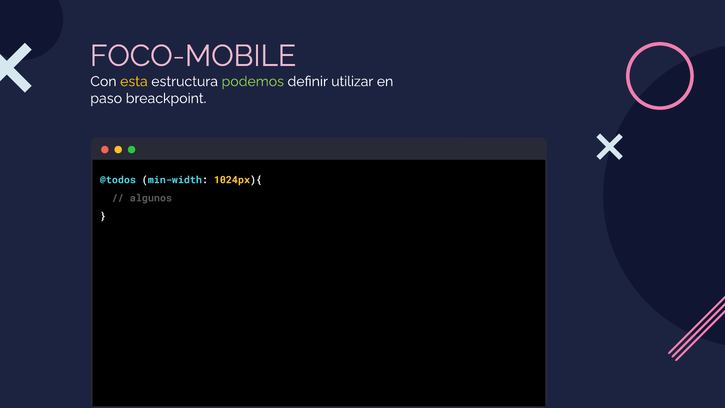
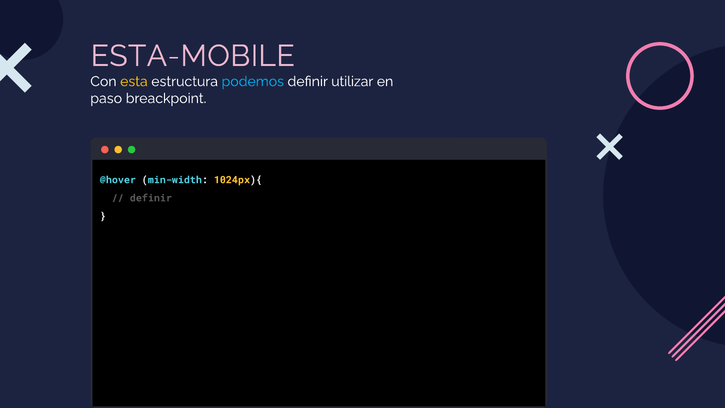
FOCO-MOBILE: FOCO-MOBILE -> ESTA-MOBILE
podemos colour: light green -> light blue
@todos: @todos -> @hover
algunos at (151, 198): algunos -> definir
